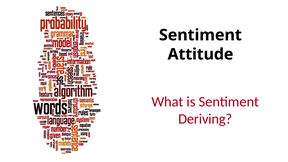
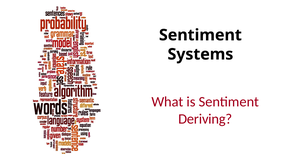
Attitude: Attitude -> Systems
